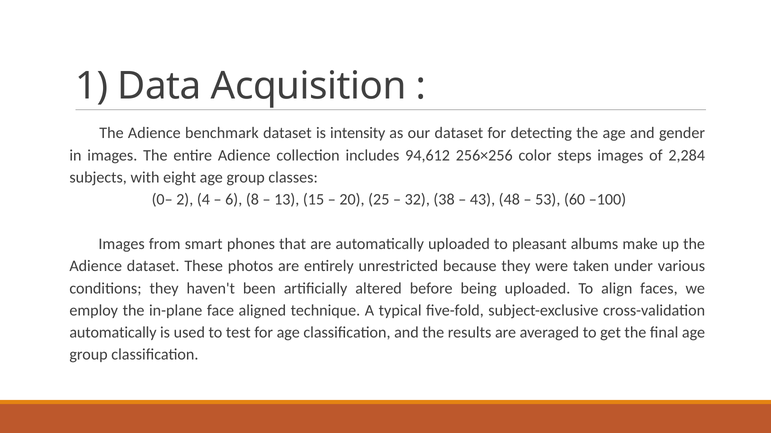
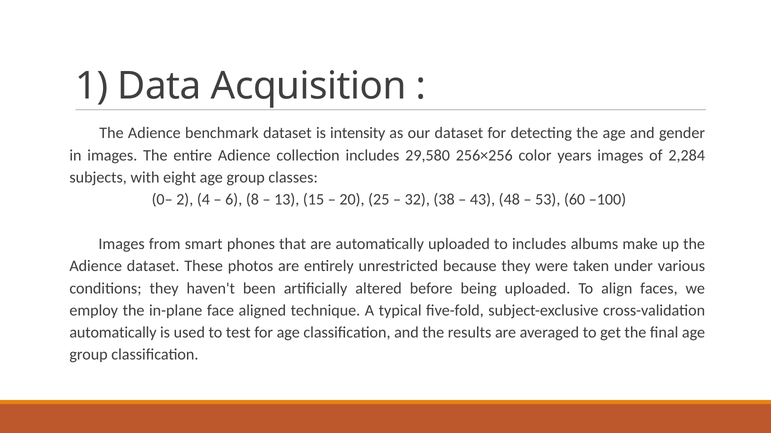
94,612: 94,612 -> 29,580
steps: steps -> years
to pleasant: pleasant -> includes
